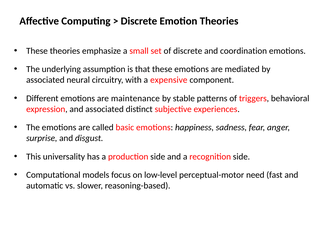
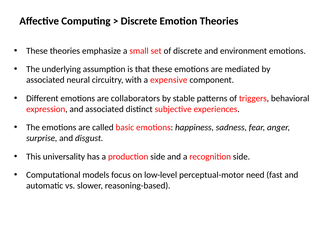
coordination: coordination -> environment
maintenance: maintenance -> collaborators
